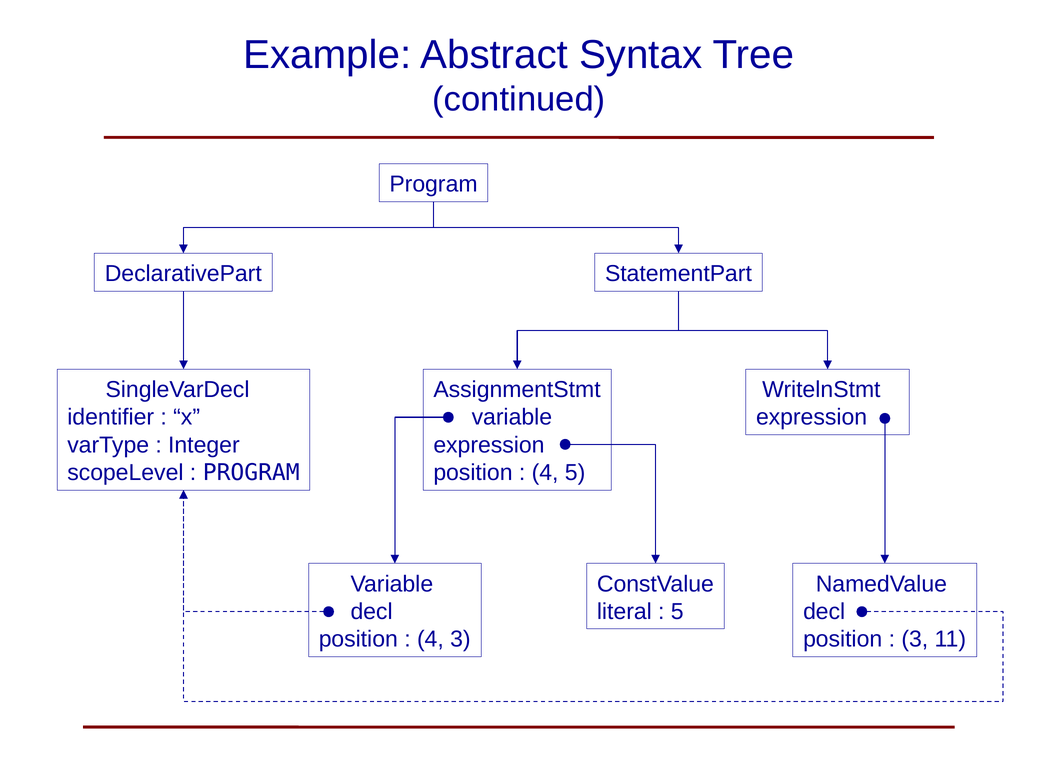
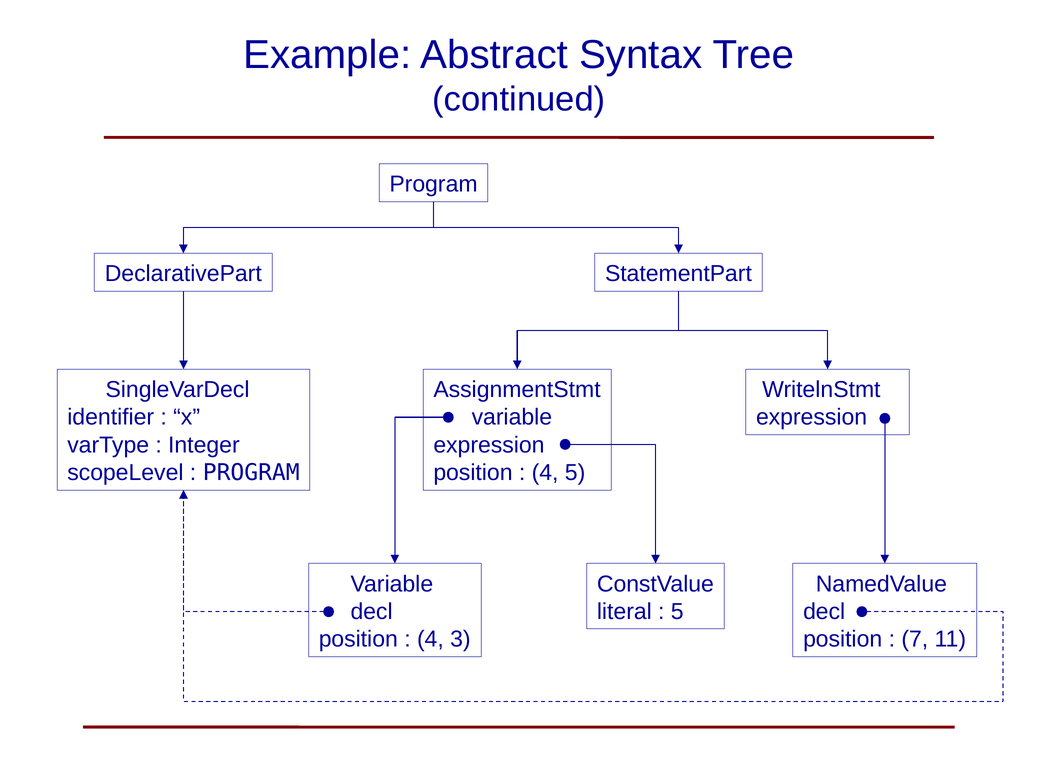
3 at (915, 639): 3 -> 7
